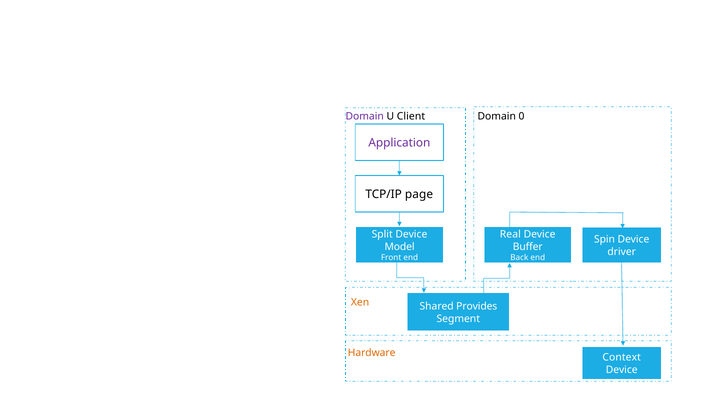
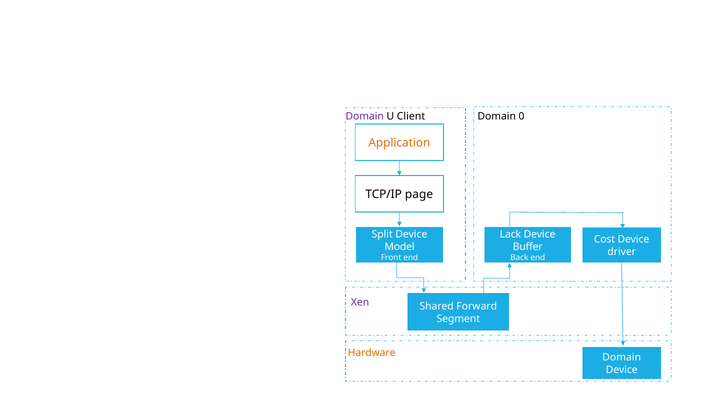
Application colour: purple -> orange
Real: Real -> Lack
Spin: Spin -> Cost
Xen colour: orange -> purple
Provides: Provides -> Forward
Context at (622, 358): Context -> Domain
